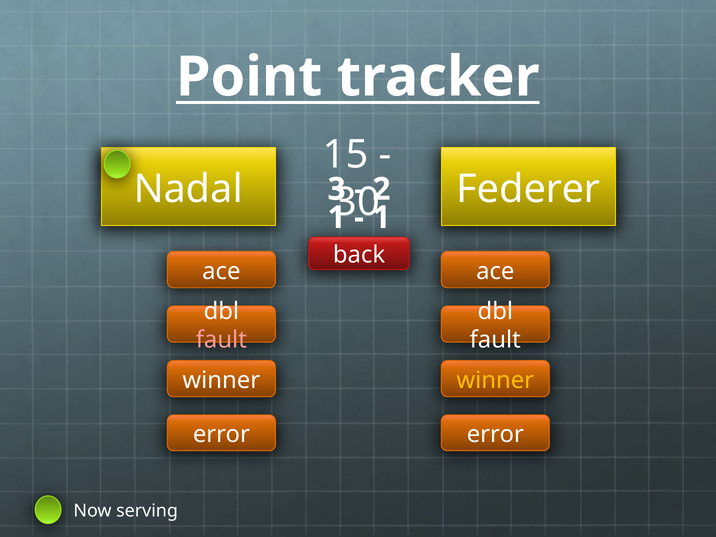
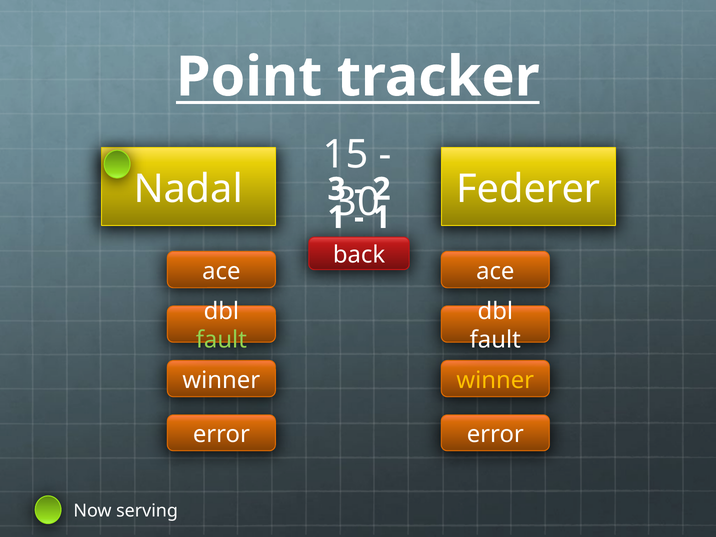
fault at (221, 340) colour: pink -> light green
